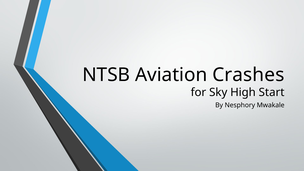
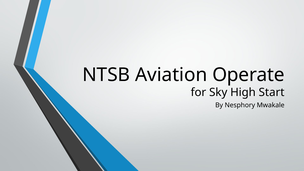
Crashes: Crashes -> Operate
